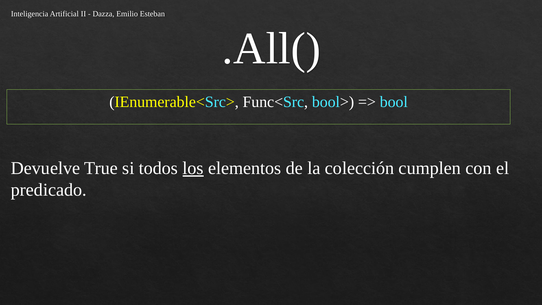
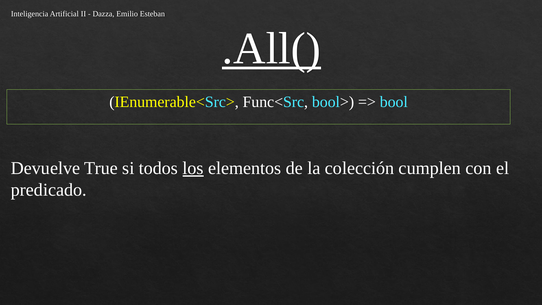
.All( underline: none -> present
